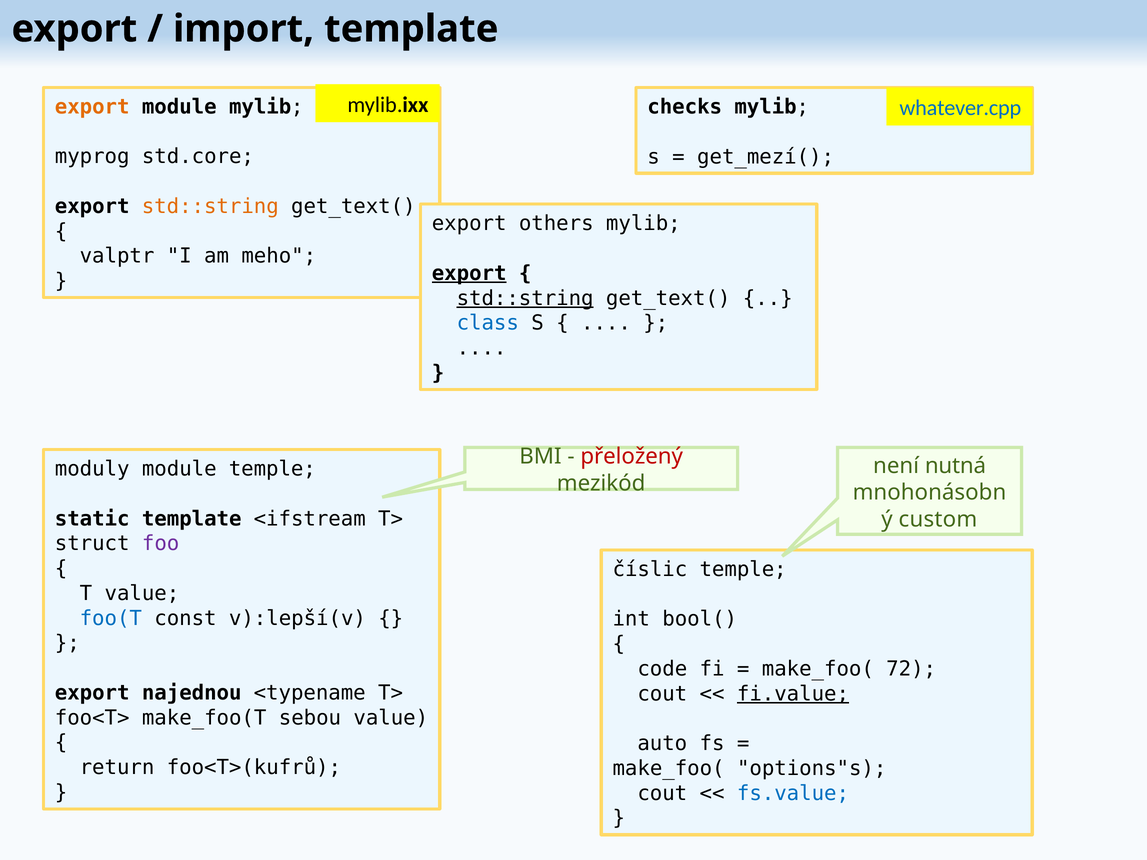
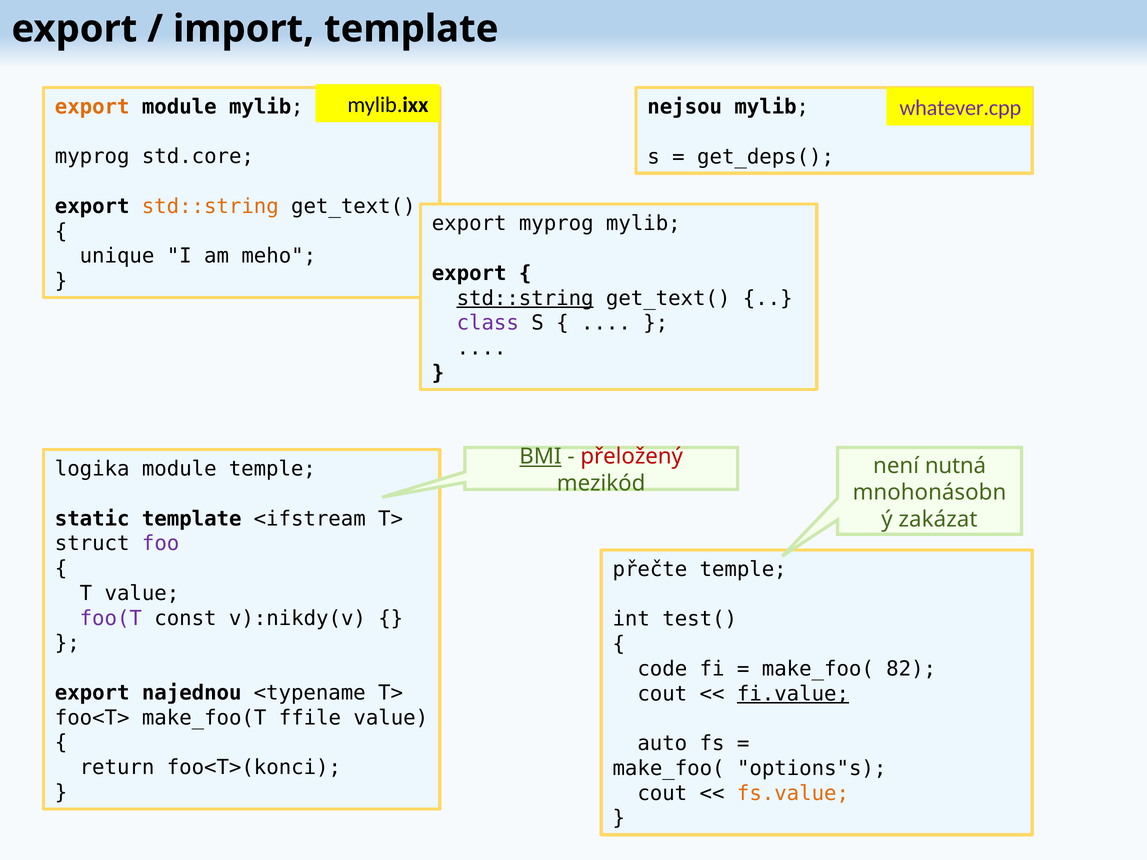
whatever.cpp colour: blue -> purple
checks: checks -> nejsou
get_mezí(: get_mezí( -> get_deps(
export others: others -> myprog
valptr: valptr -> unique
export at (469, 273) underline: present -> none
class colour: blue -> purple
BMI underline: none -> present
moduly: moduly -> logika
custom: custom -> zakázat
číslic: číslic -> přečte
foo(T colour: blue -> purple
v):lepší(v: v):lepší(v -> v):nikdy(v
bool(: bool( -> test(
72: 72 -> 82
sebou: sebou -> ffile
foo<T>(kufrů: foo<T>(kufrů -> foo<T>(konci
fs.value colour: blue -> orange
